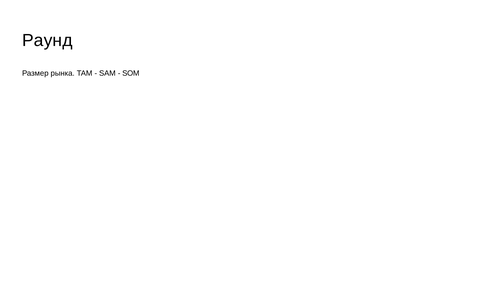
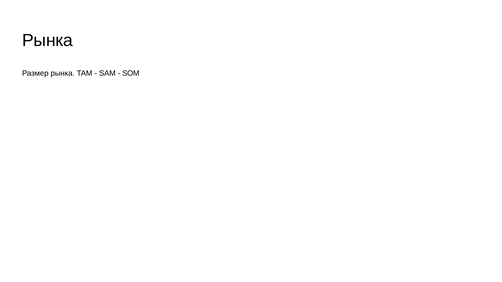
Раунд at (47, 40): Раунд -> Рынка
